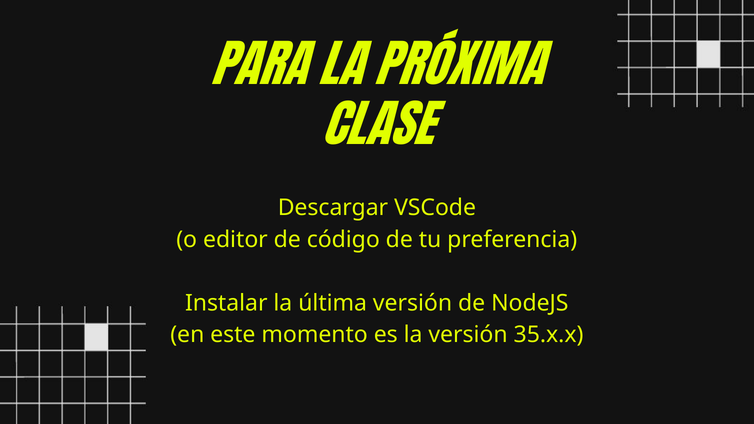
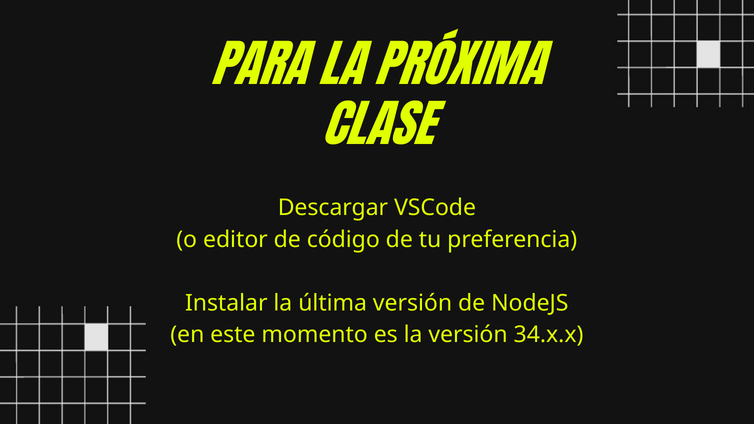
35.x.x: 35.x.x -> 34.x.x
